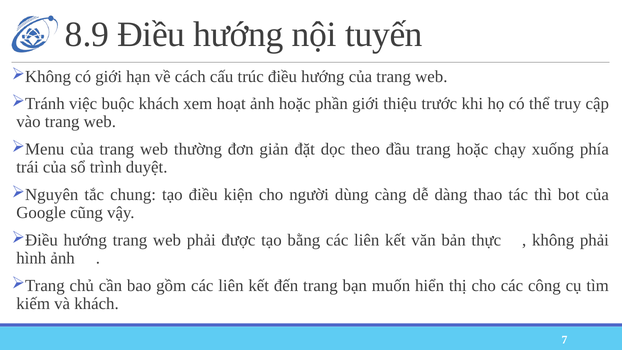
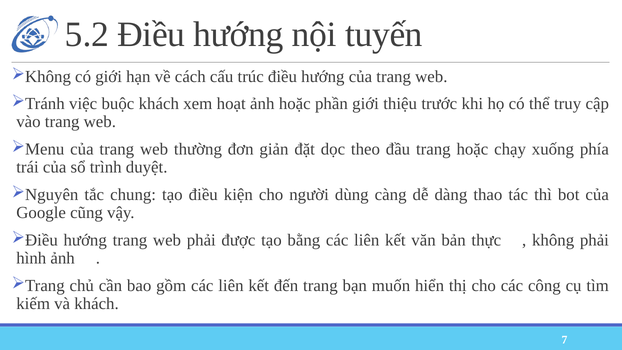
8.9: 8.9 -> 5.2
